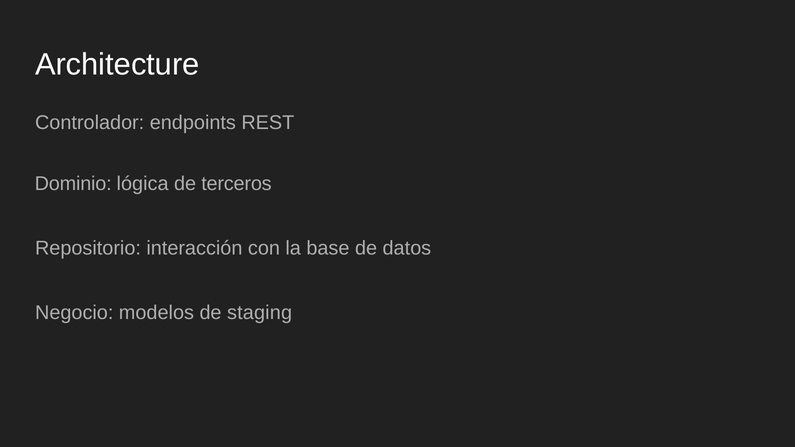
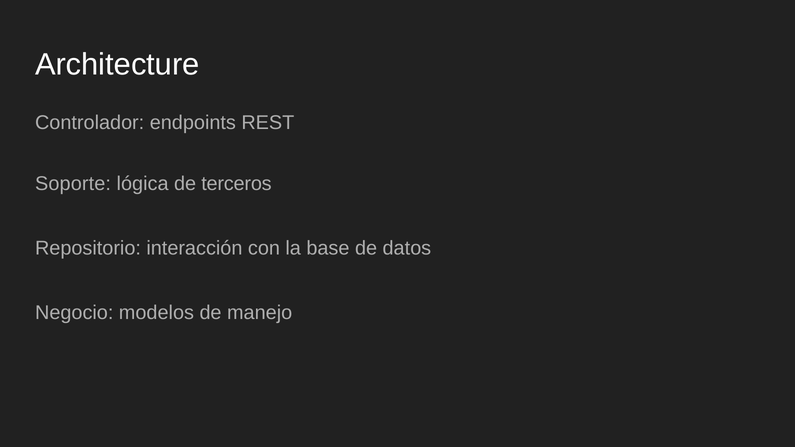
Dominio: Dominio -> Soporte
staging: staging -> manejo
